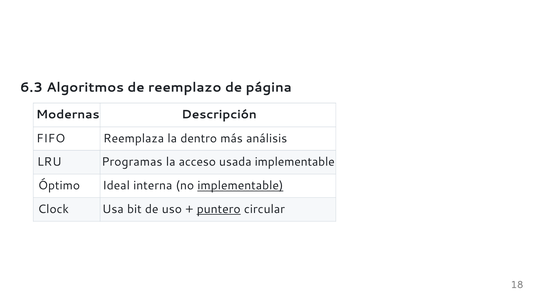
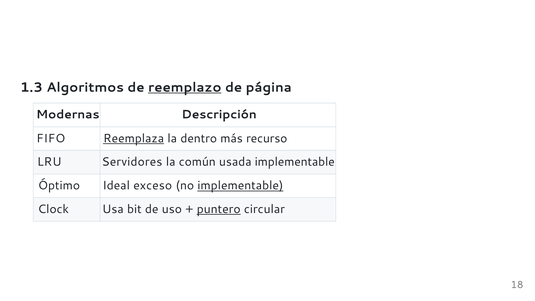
6.3: 6.3 -> 1.3
reemplazo underline: none -> present
Reemplaza underline: none -> present
análisis: análisis -> recurso
Programas: Programas -> Servidores
acceso: acceso -> común
interna: interna -> exceso
